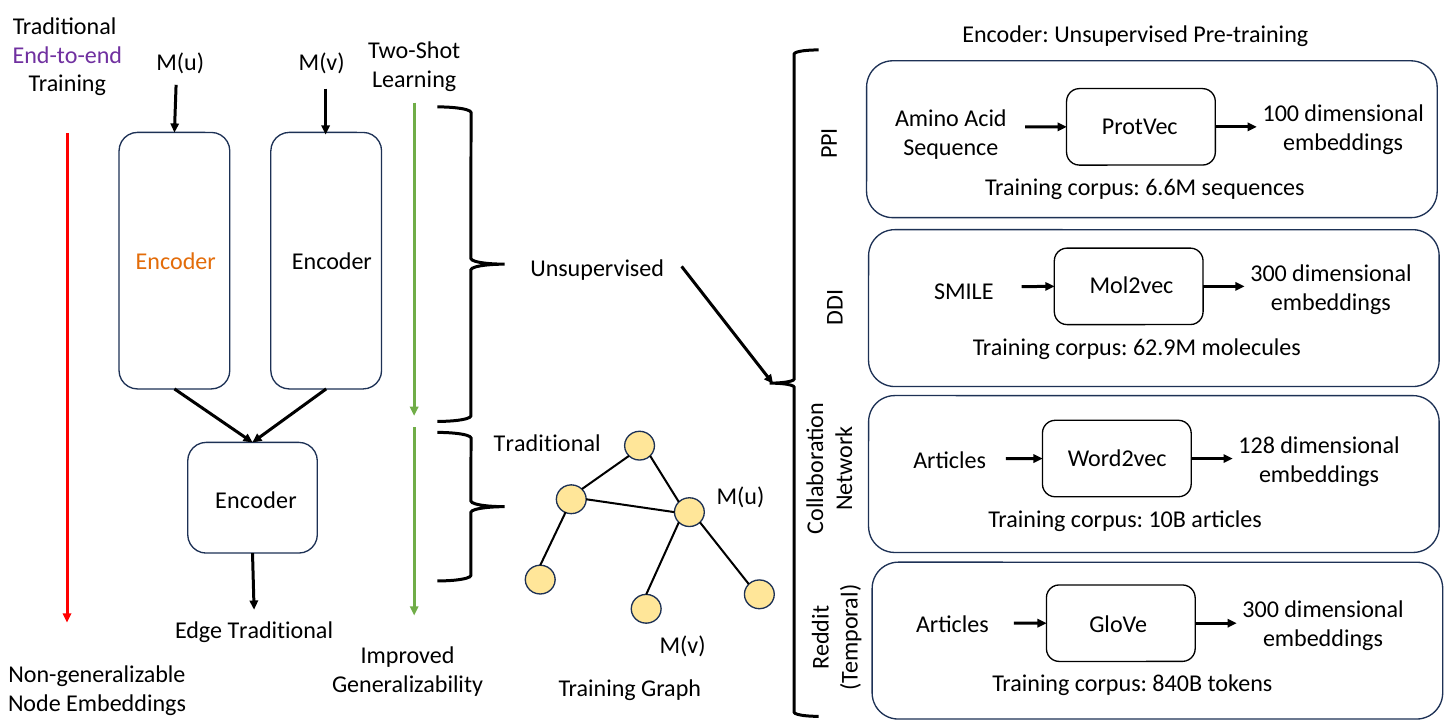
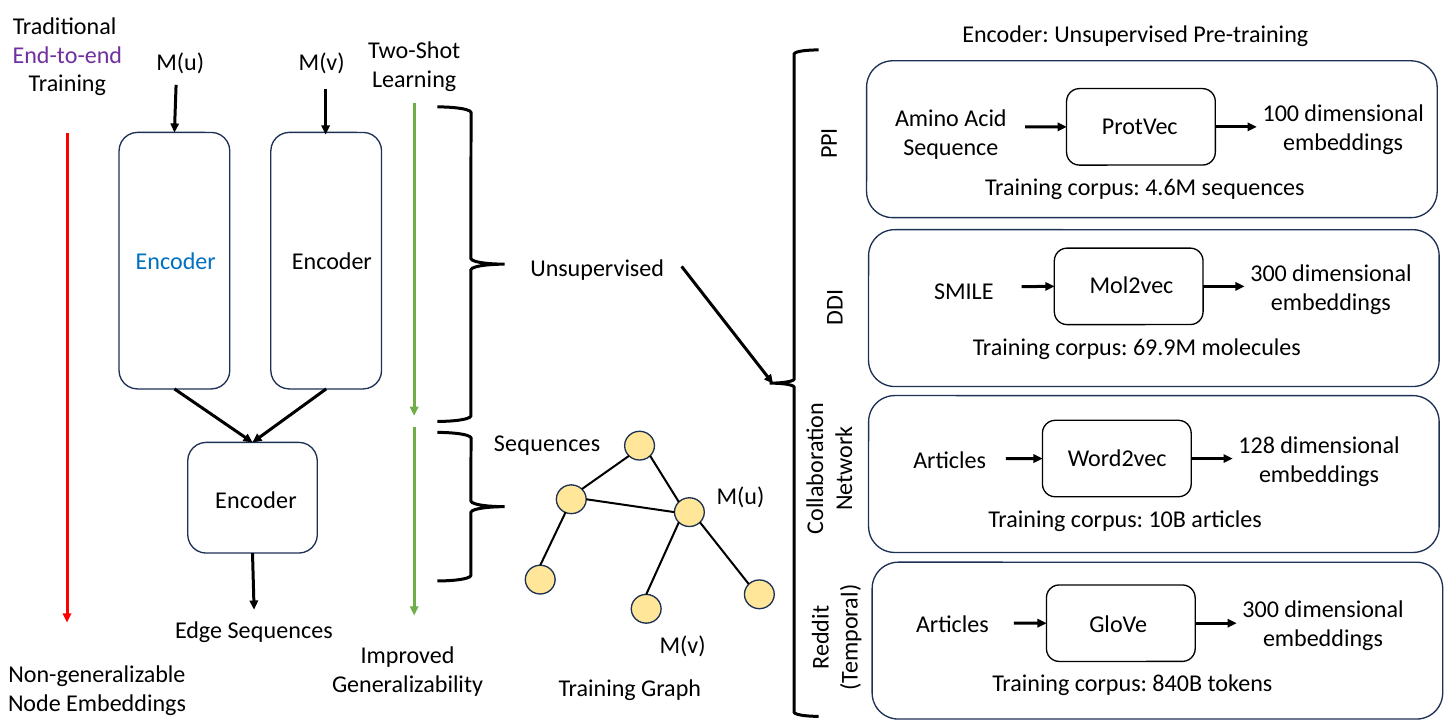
6.6M: 6.6M -> 4.6M
Encoder at (176, 262) colour: orange -> blue
62.9M: 62.9M -> 69.9M
Traditional at (547, 443): Traditional -> Sequences
Edge Traditional: Traditional -> Sequences
